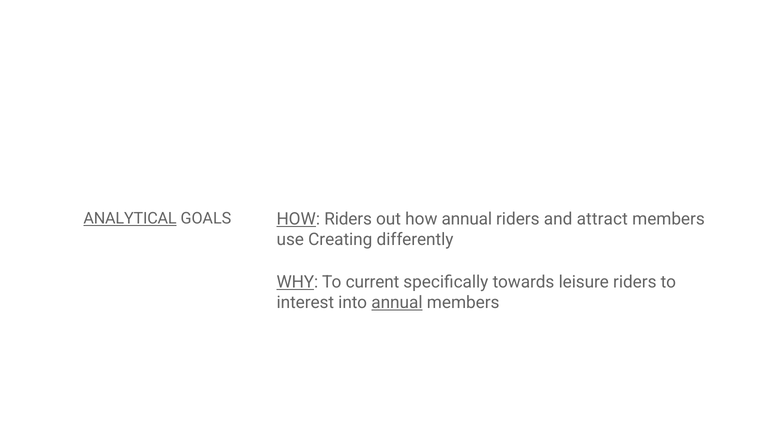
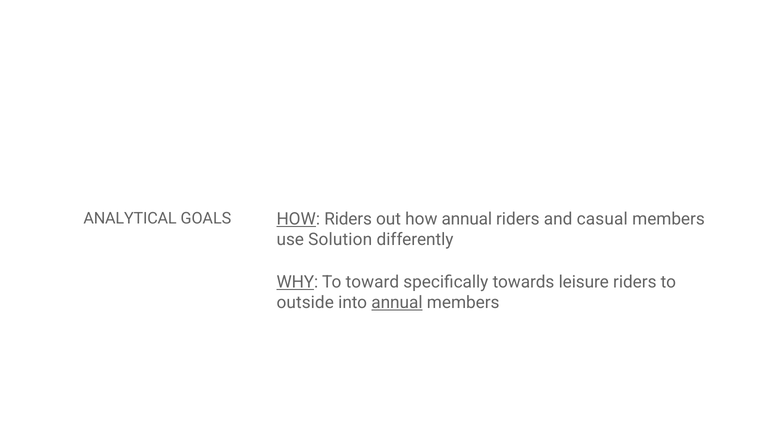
ANALYTICAL underline: present -> none
attract: attract -> casual
Creating: Creating -> Solution
current: current -> toward
interest: interest -> outside
